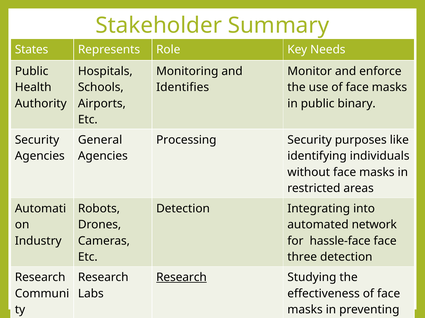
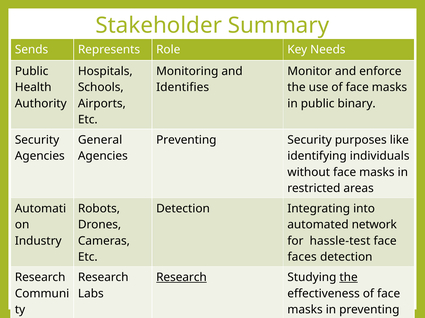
States: States -> Sends
Processing at (186, 140): Processing -> Preventing
hassle-face: hassle-face -> hassle-test
three: three -> faces
the at (349, 278) underline: none -> present
